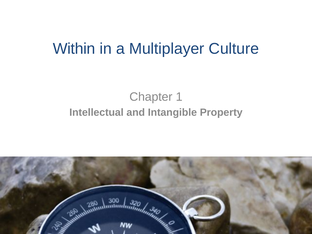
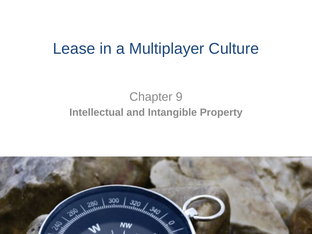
Within: Within -> Lease
1: 1 -> 9
